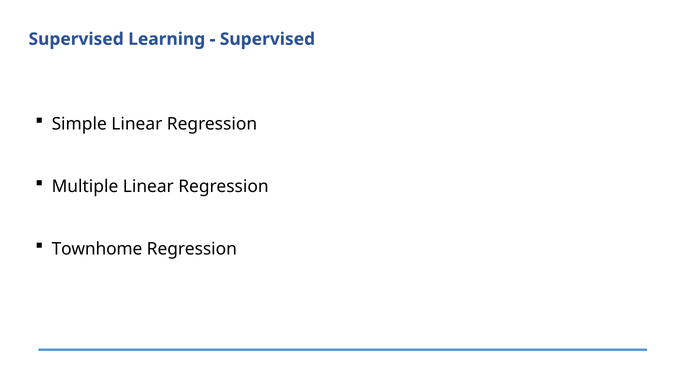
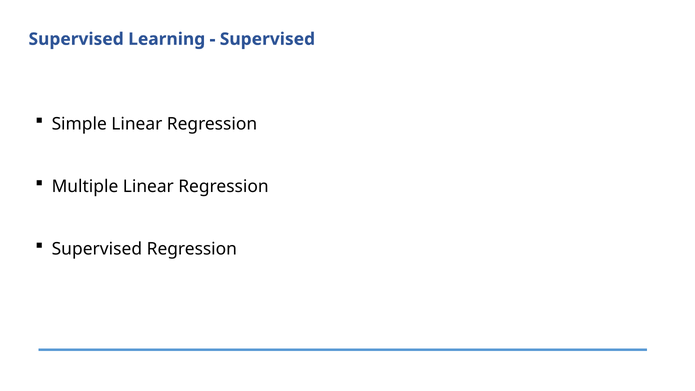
Townhome at (97, 249): Townhome -> Supervised
